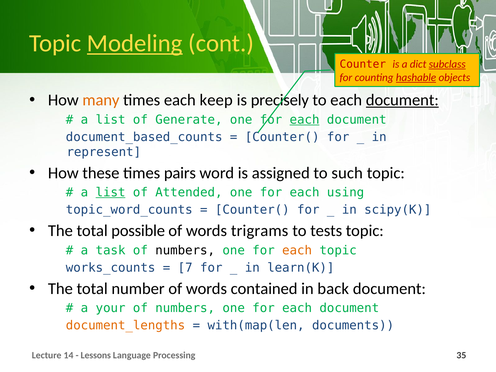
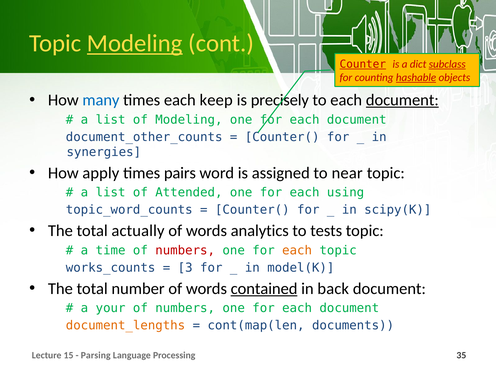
Counter underline: none -> present
many colour: orange -> blue
of Generate: Generate -> Modeling
each at (305, 120) underline: present -> none
document_based_counts: document_based_counts -> document_other_counts
represent: represent -> synergies
these: these -> apply
such: such -> near
list at (111, 192) underline: present -> none
possible: possible -> actually
trigrams: trigrams -> analytics
task: task -> time
numbers at (185, 250) colour: black -> red
7: 7 -> 3
learn(K: learn(K -> model(K
contained underline: none -> present
with(map(len: with(map(len -> cont(map(len
14: 14 -> 15
Lessons: Lessons -> Parsing
